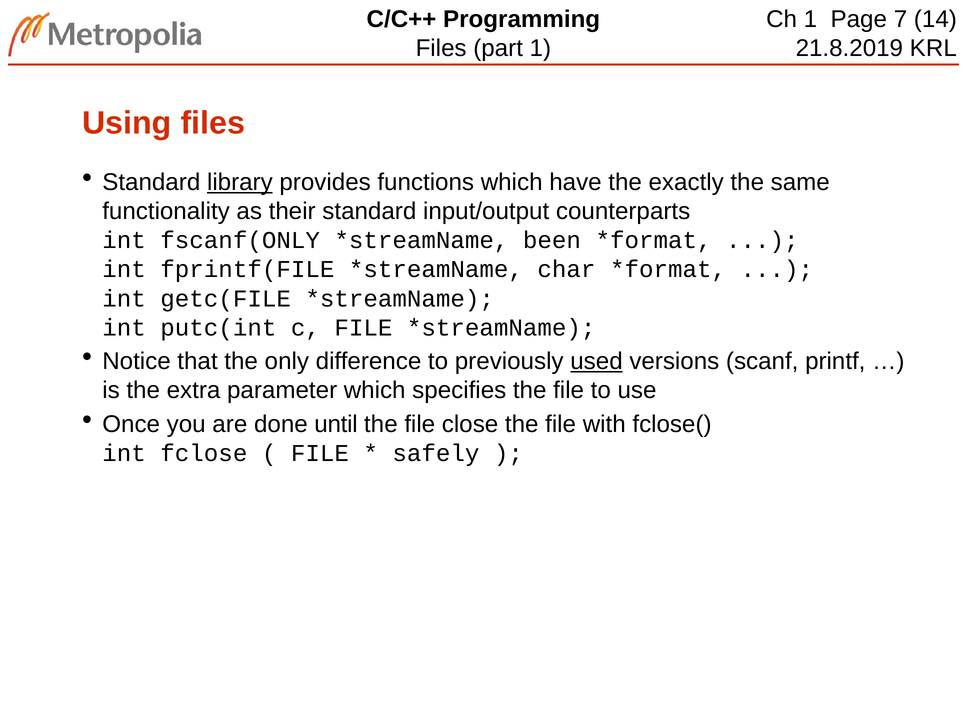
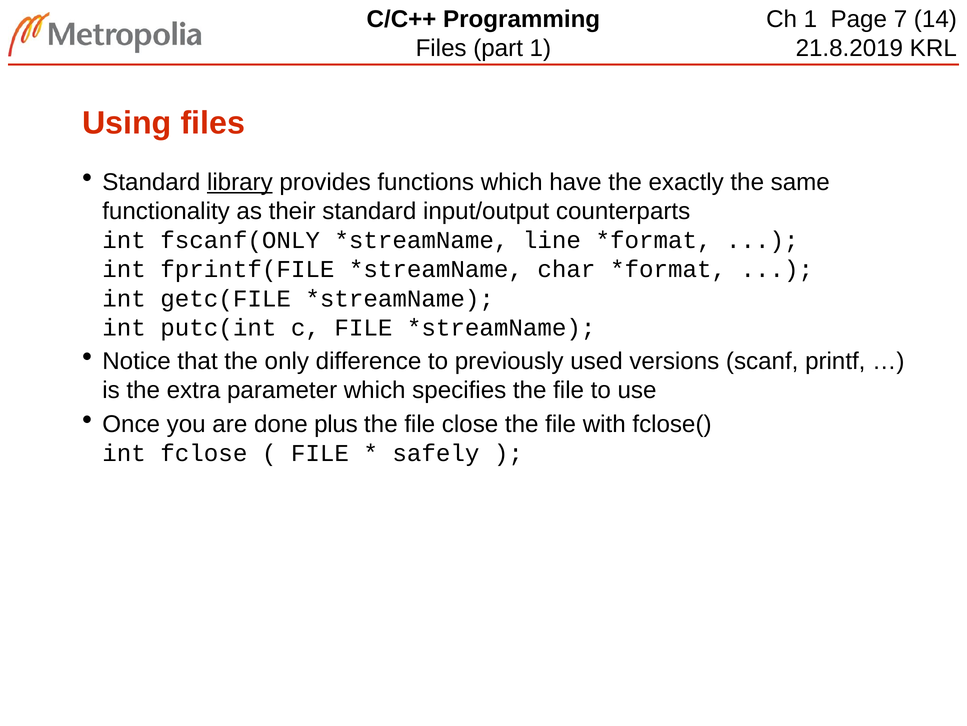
been: been -> line
used underline: present -> none
until: until -> plus
